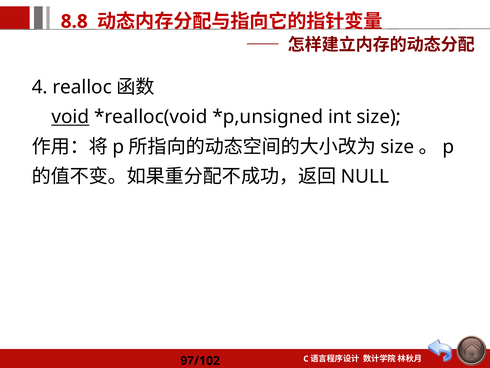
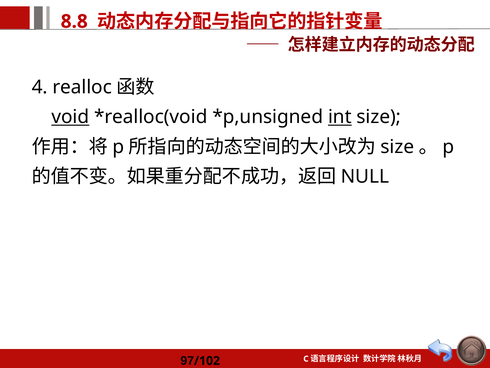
int underline: none -> present
